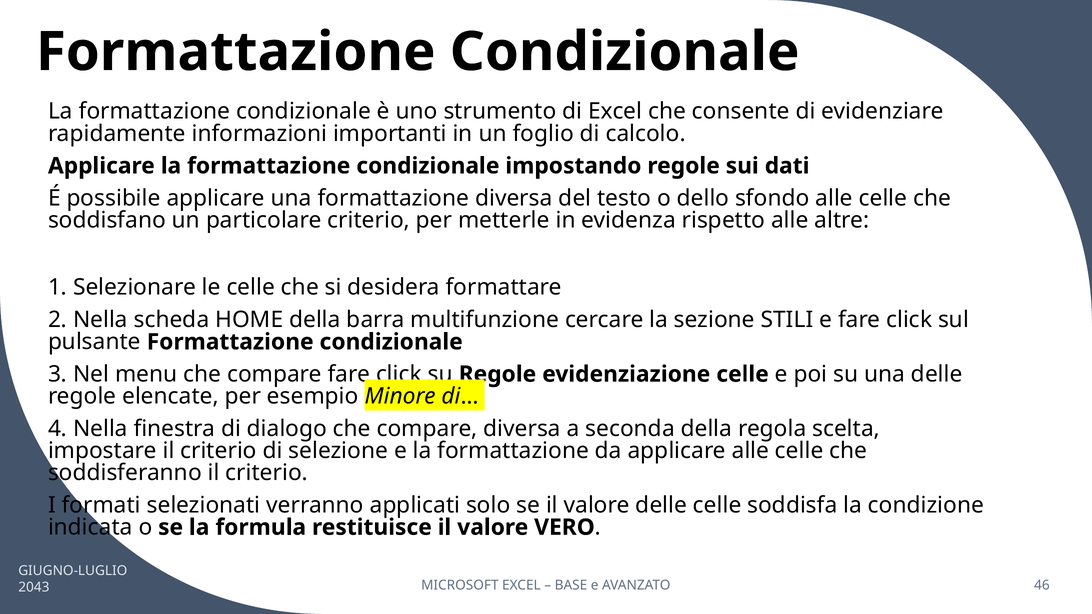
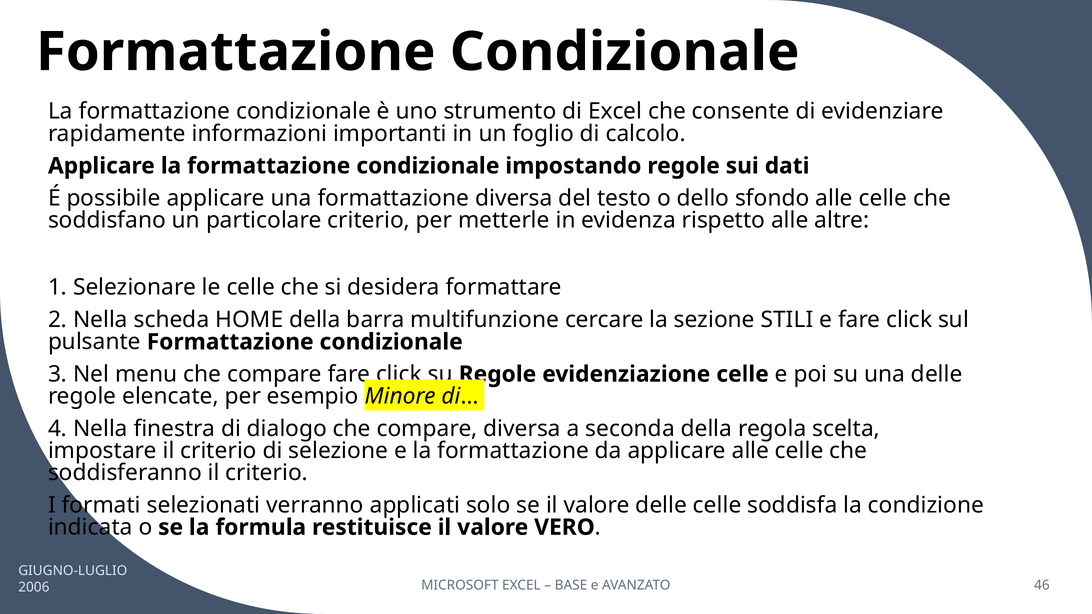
2043: 2043 -> 2006
